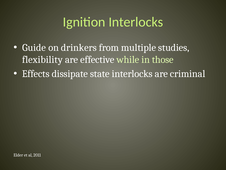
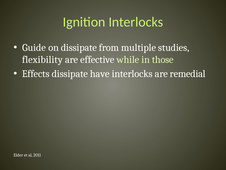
on drinkers: drinkers -> dissipate
state: state -> have
criminal: criminal -> remedial
